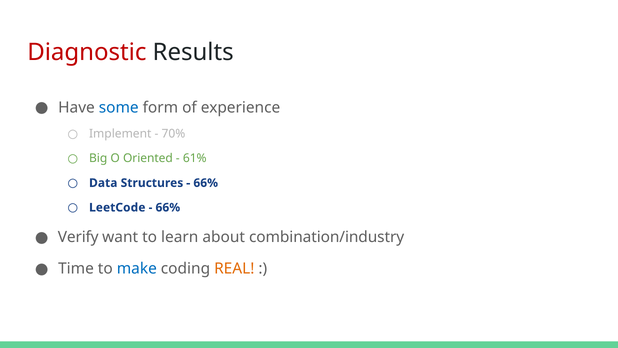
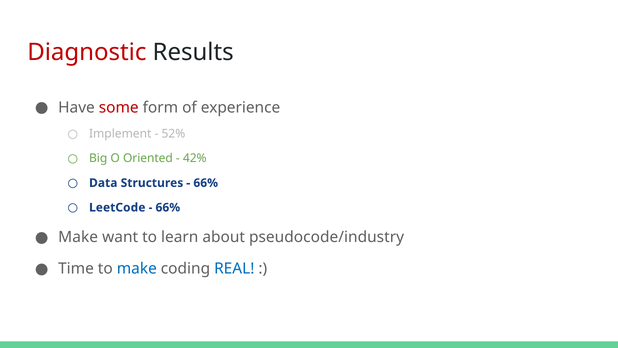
some colour: blue -> red
70%: 70% -> 52%
61%: 61% -> 42%
Verify at (78, 237): Verify -> Make
combination/industry: combination/industry -> pseudocode/industry
REAL colour: orange -> blue
